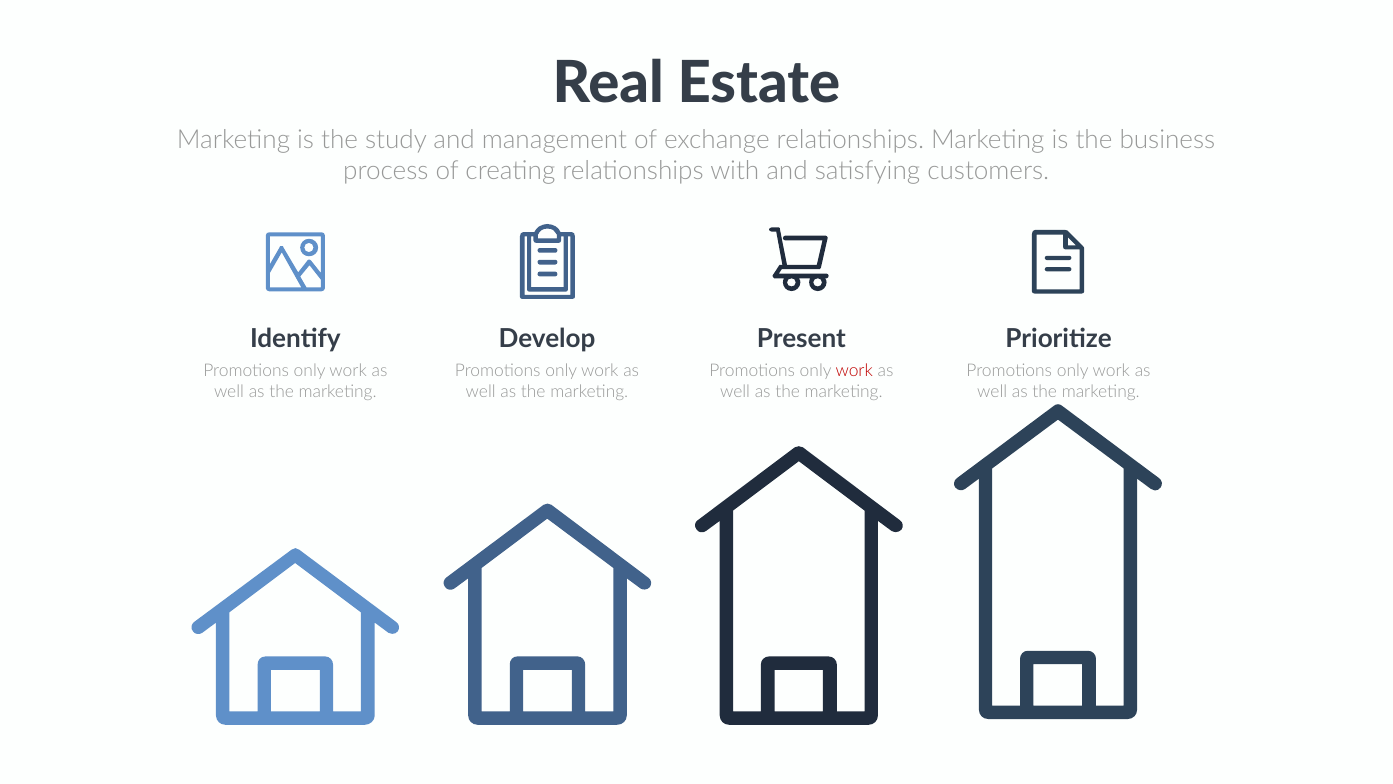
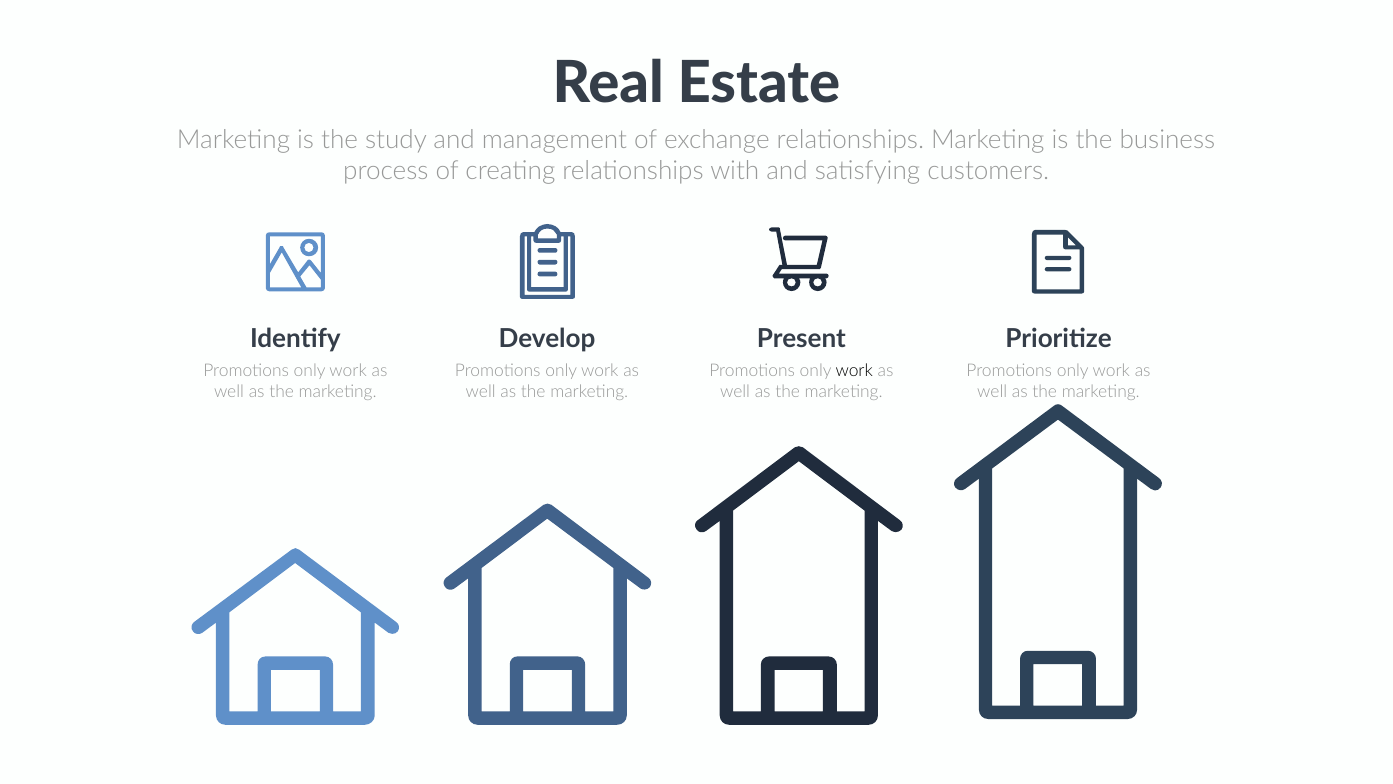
work at (854, 370) colour: red -> black
